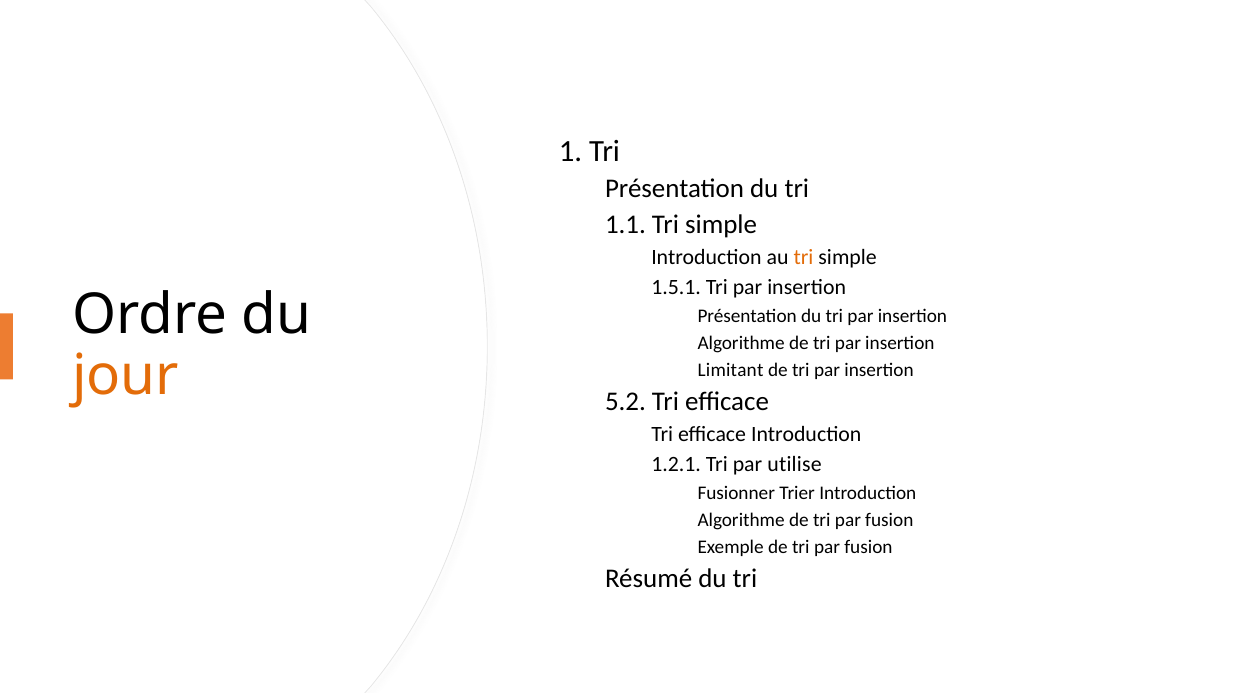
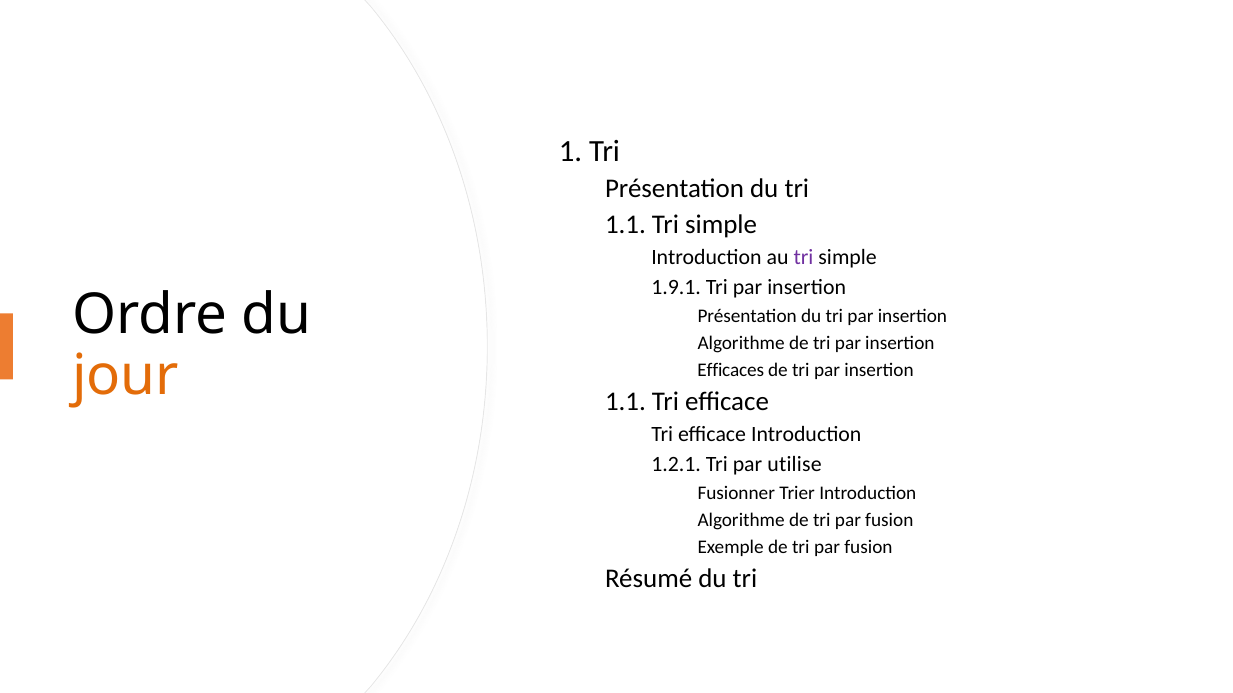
tri at (803, 257) colour: orange -> purple
1.5.1: 1.5.1 -> 1.9.1
Limitant: Limitant -> Efficaces
5.2 at (625, 402): 5.2 -> 1.1
